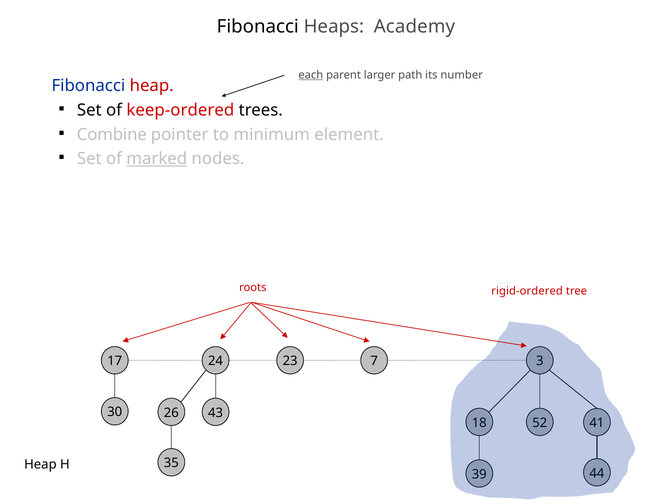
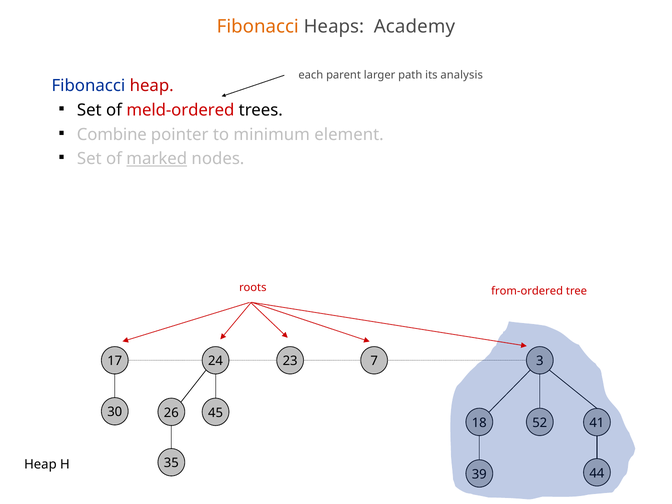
Fibonacci at (258, 27) colour: black -> orange
each underline: present -> none
number: number -> analysis
keep-ordered: keep-ordered -> meld-ordered
rigid-ordered: rigid-ordered -> from-ordered
43: 43 -> 45
